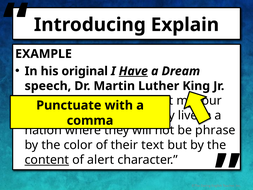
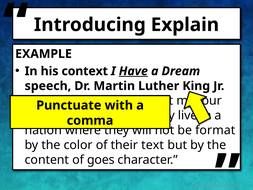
original: original -> context
phrase: phrase -> format
content underline: present -> none
alert: alert -> goes
